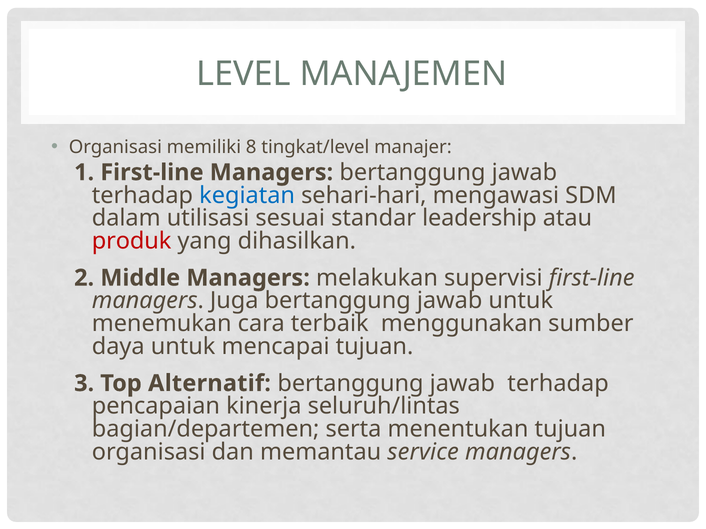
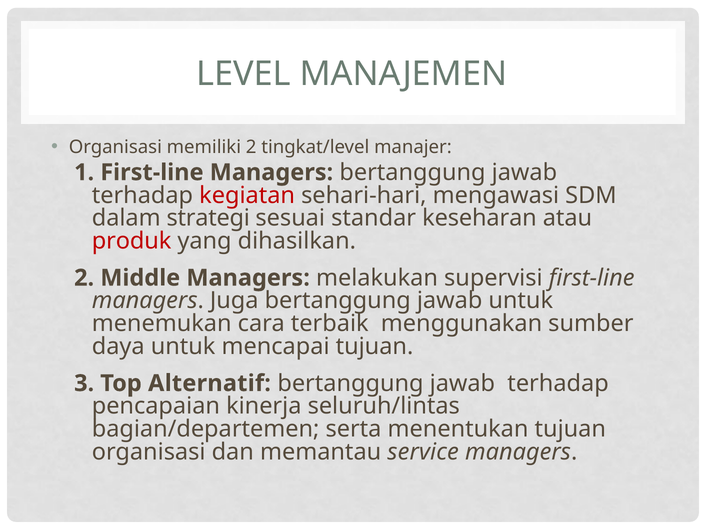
memiliki 8: 8 -> 2
kegiatan colour: blue -> red
utilisasi: utilisasi -> strategi
leadership: leadership -> keseharan
